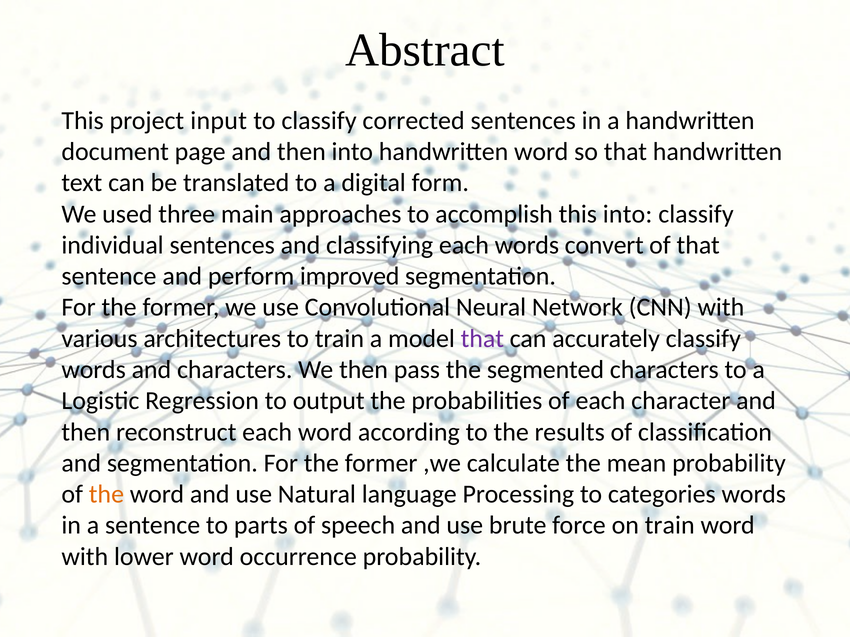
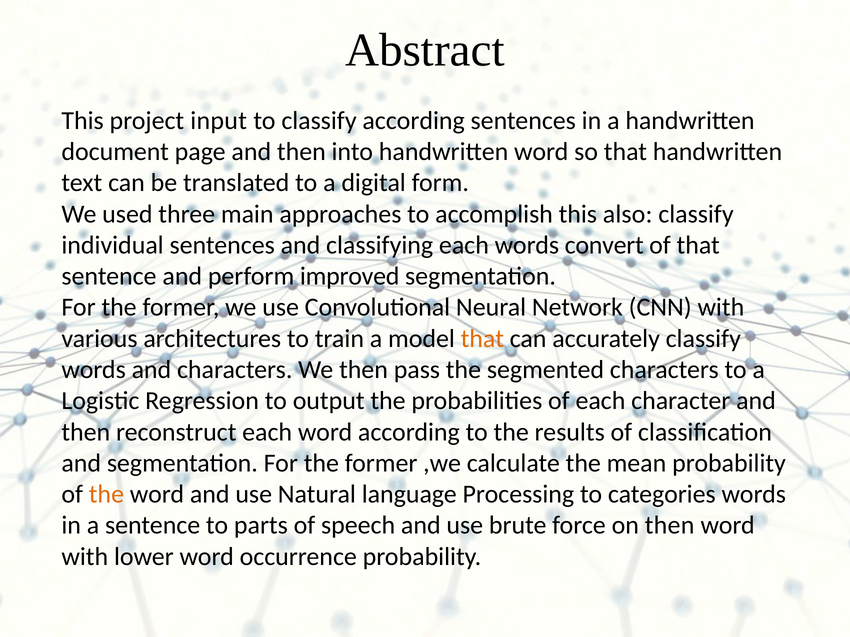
classify corrected: corrected -> according
this into: into -> also
that at (482, 339) colour: purple -> orange
on train: train -> then
